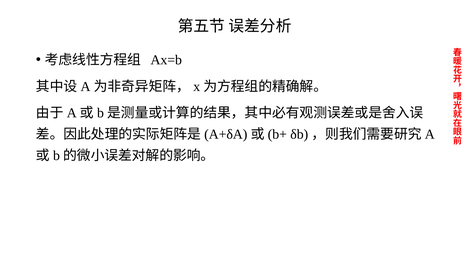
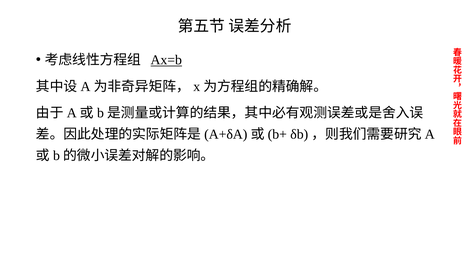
Ax=b underline: none -> present
